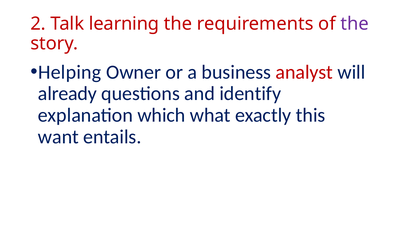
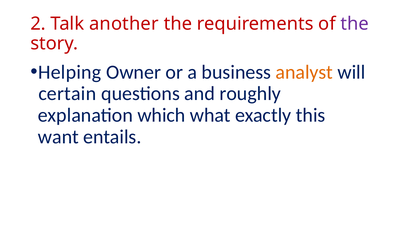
learning: learning -> another
analyst colour: red -> orange
already: already -> certain
identify: identify -> roughly
